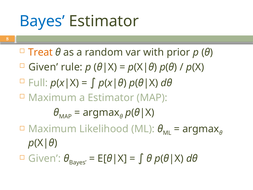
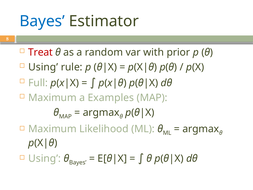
Treat colour: orange -> red
Given at (43, 67): Given -> Using
a Estimator: Estimator -> Examples
Given at (45, 158): Given -> Using
